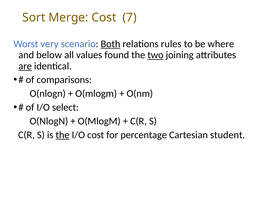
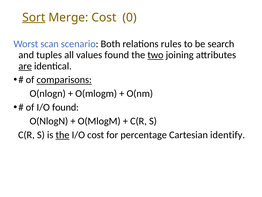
Sort underline: none -> present
7: 7 -> 0
very: very -> scan
Both underline: present -> none
where: where -> search
below: below -> tuples
comparisons underline: none -> present
I/O select: select -> found
student: student -> identify
